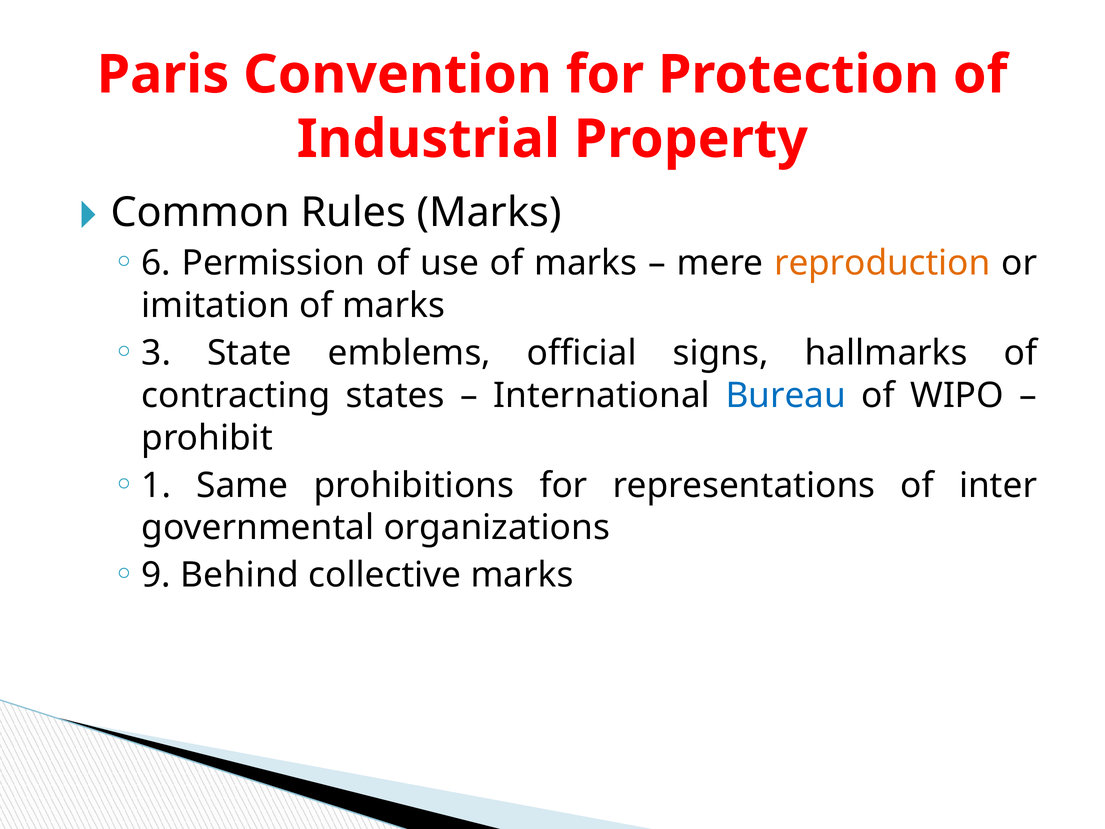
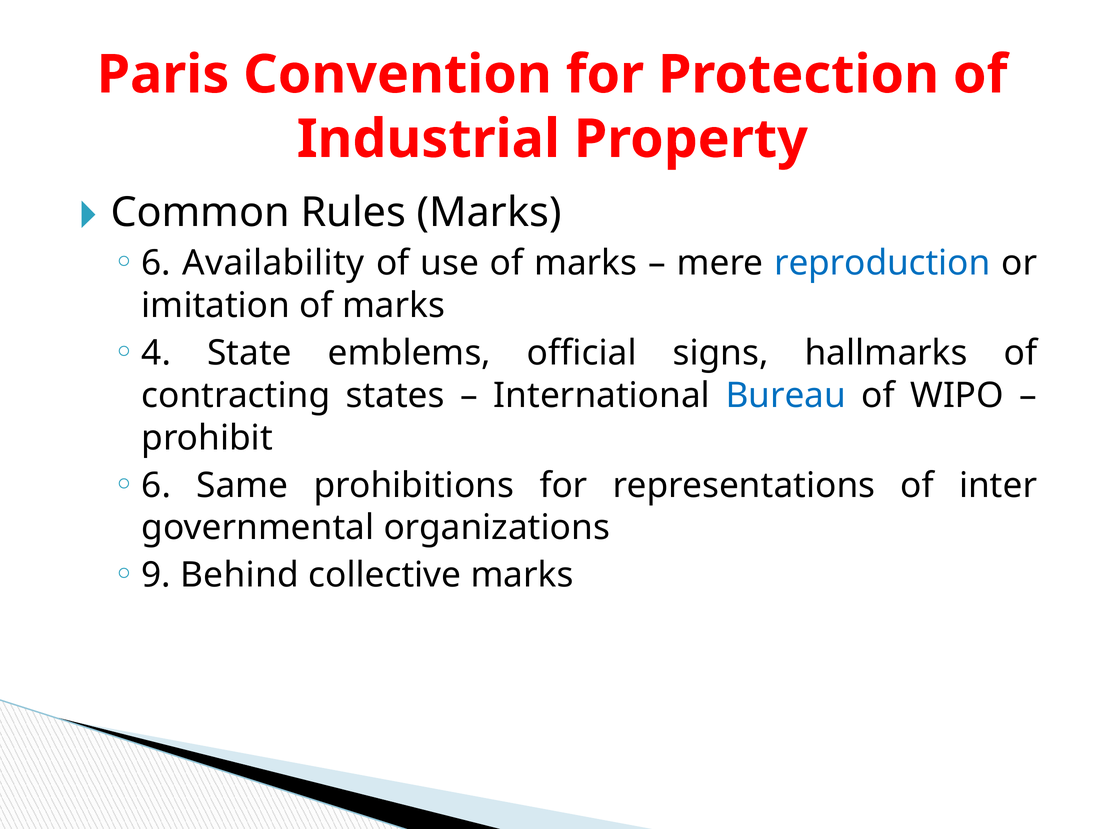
Permission: Permission -> Availability
reproduction colour: orange -> blue
3: 3 -> 4
1 at (156, 485): 1 -> 6
